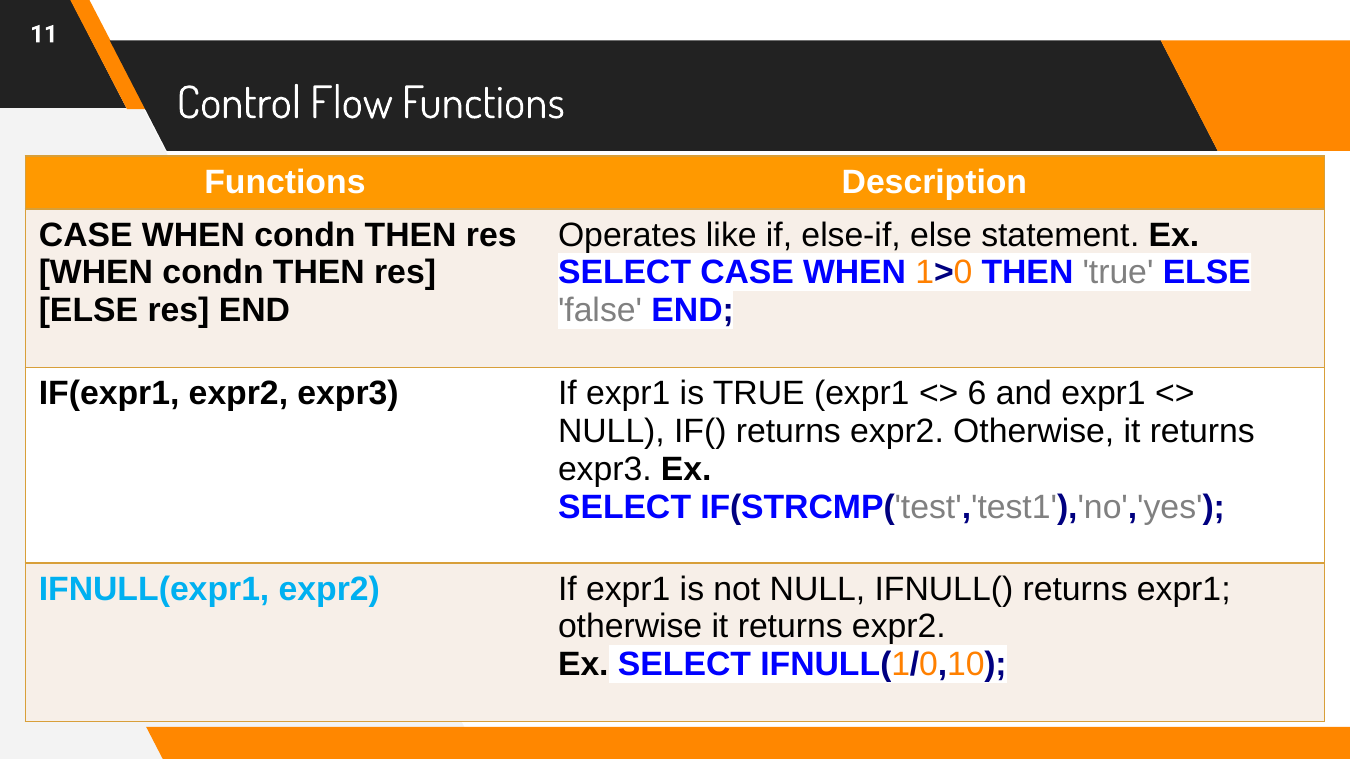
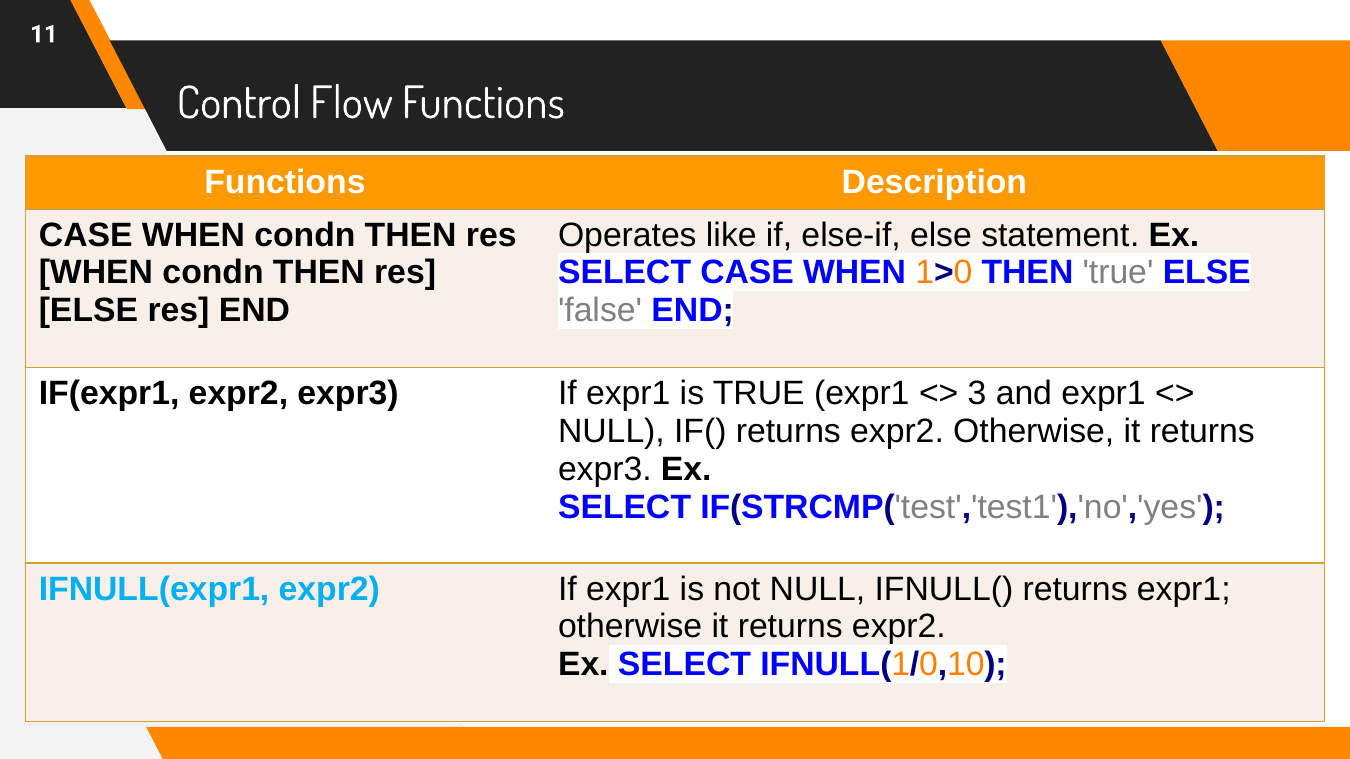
6: 6 -> 3
